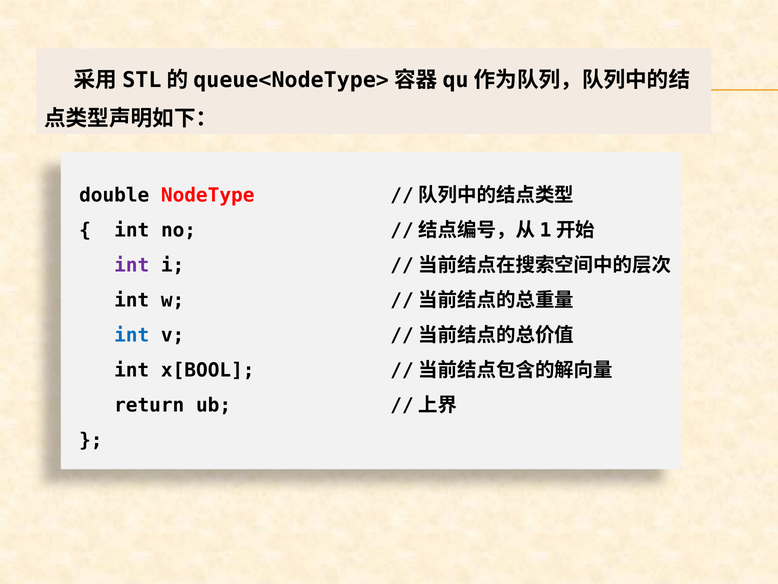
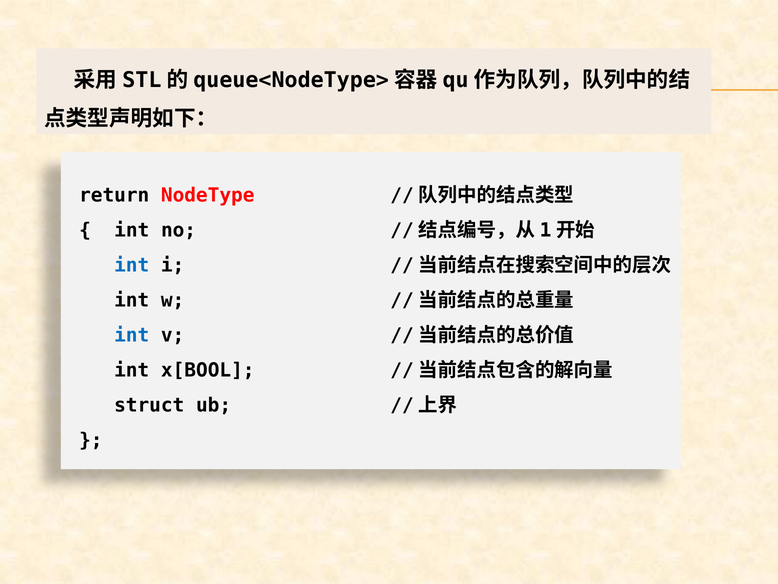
double: double -> return
int at (132, 265) colour: purple -> blue
return: return -> struct
